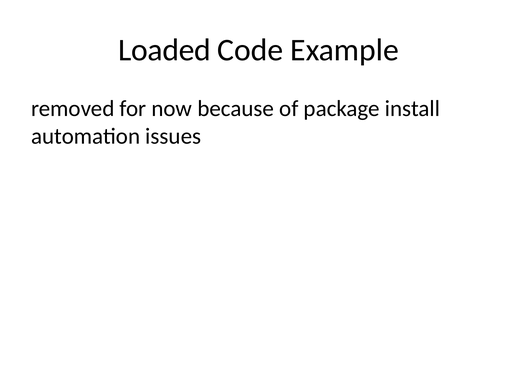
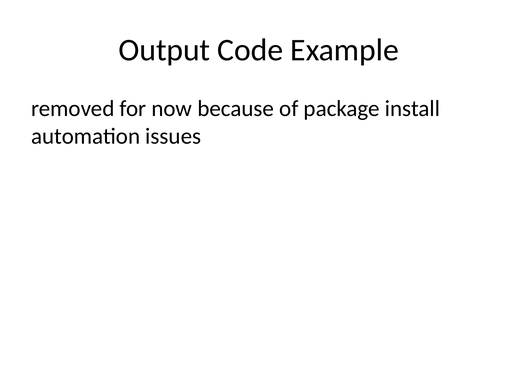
Loaded: Loaded -> Output
